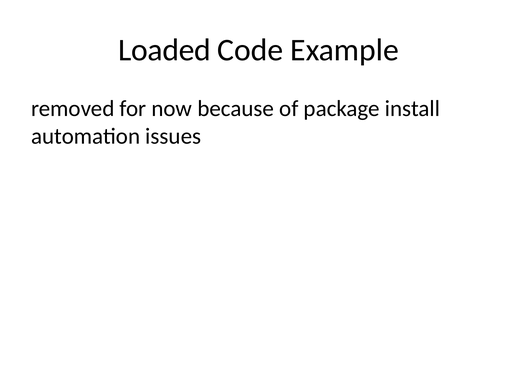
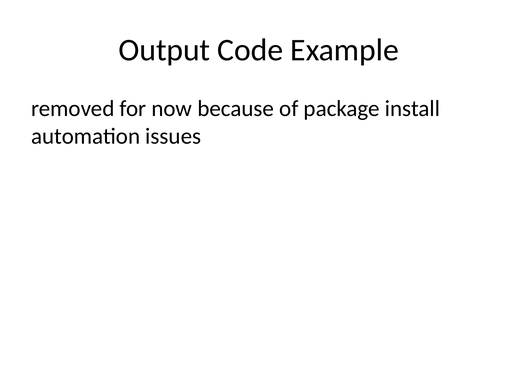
Loaded: Loaded -> Output
